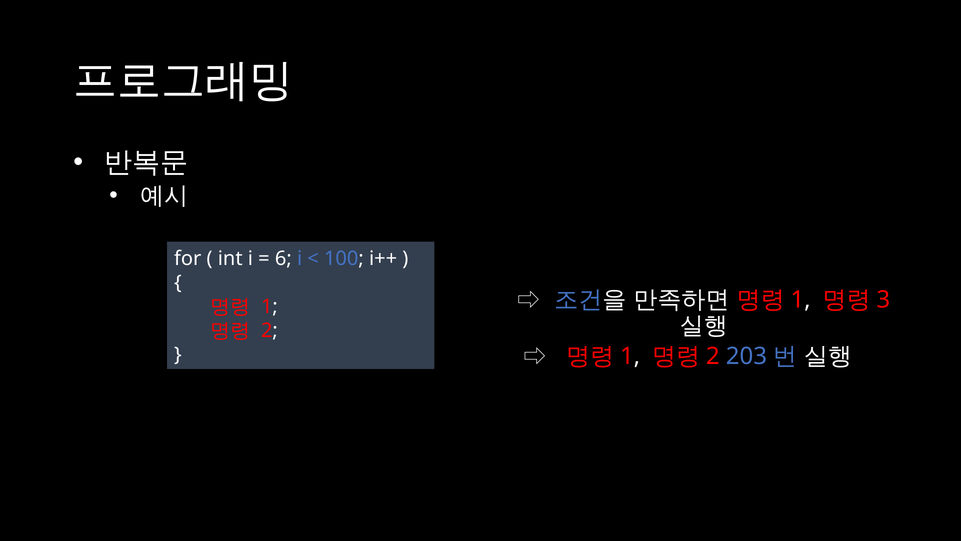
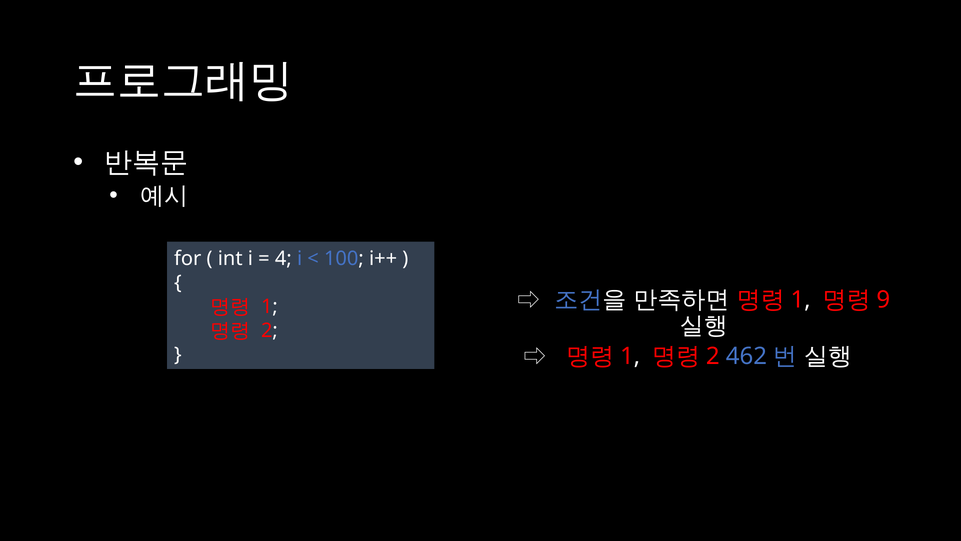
6: 6 -> 4
3: 3 -> 9
203: 203 -> 462
